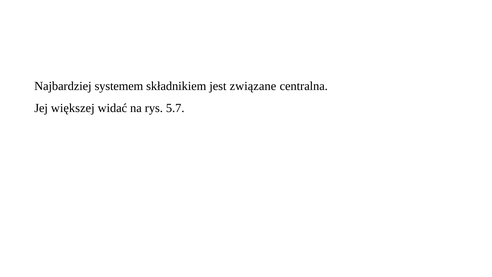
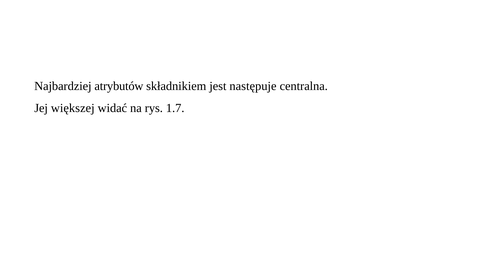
systemem: systemem -> atrybutów
związane: związane -> następuje
5.7: 5.7 -> 1.7
